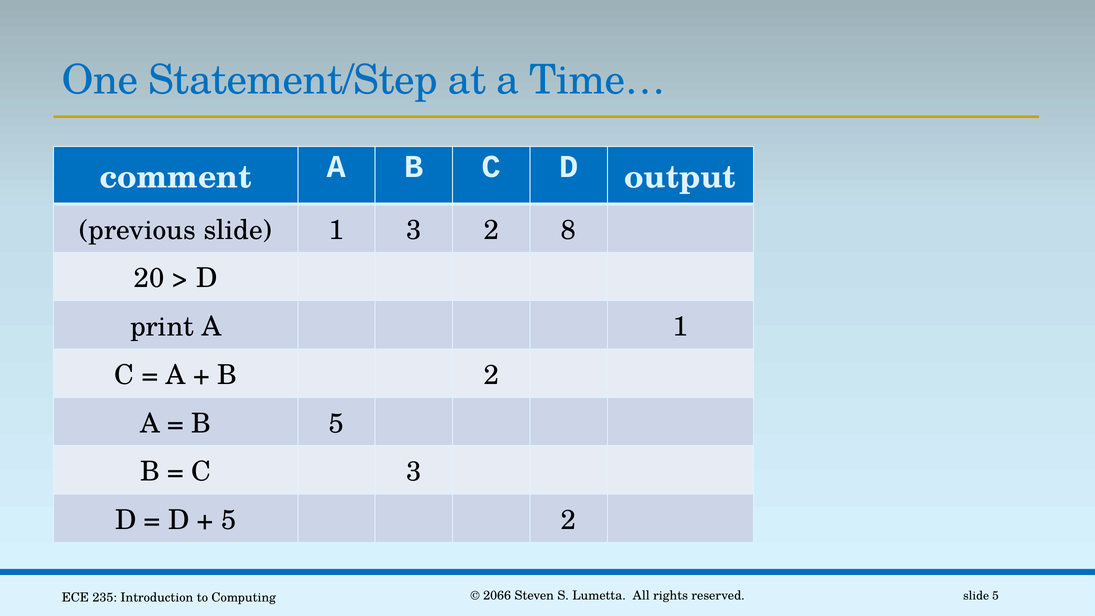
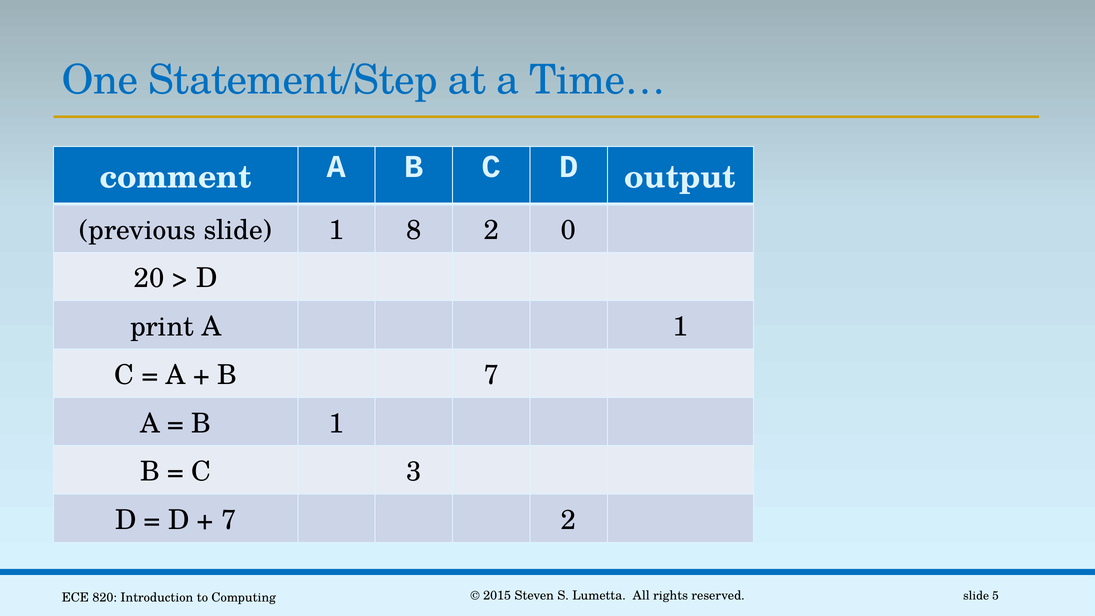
1 3: 3 -> 8
8: 8 -> 0
B 2: 2 -> 7
B 5: 5 -> 1
5 at (229, 520): 5 -> 7
2066: 2066 -> 2015
235: 235 -> 820
